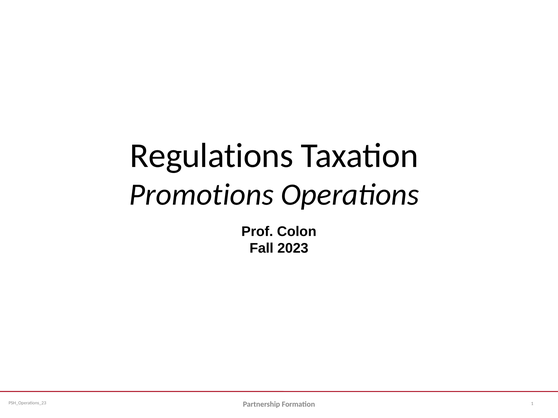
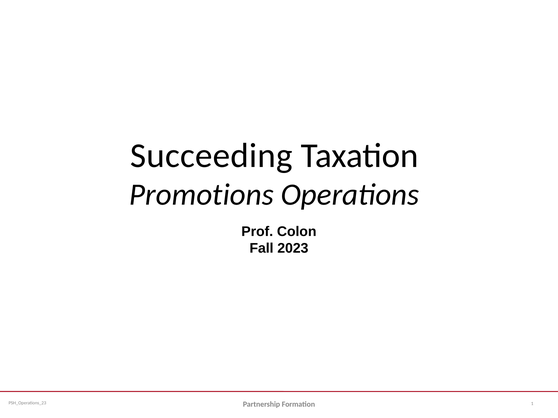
Regulations: Regulations -> Succeeding
